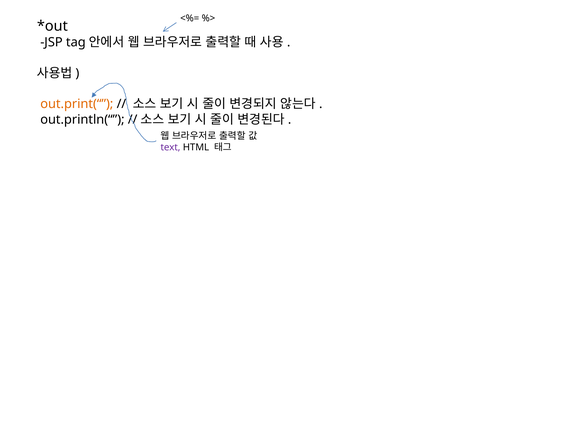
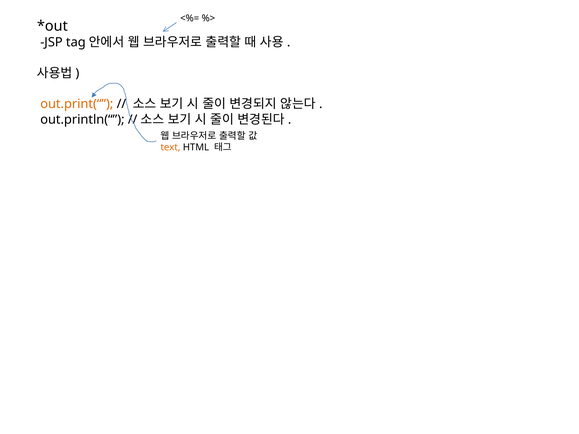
text colour: purple -> orange
